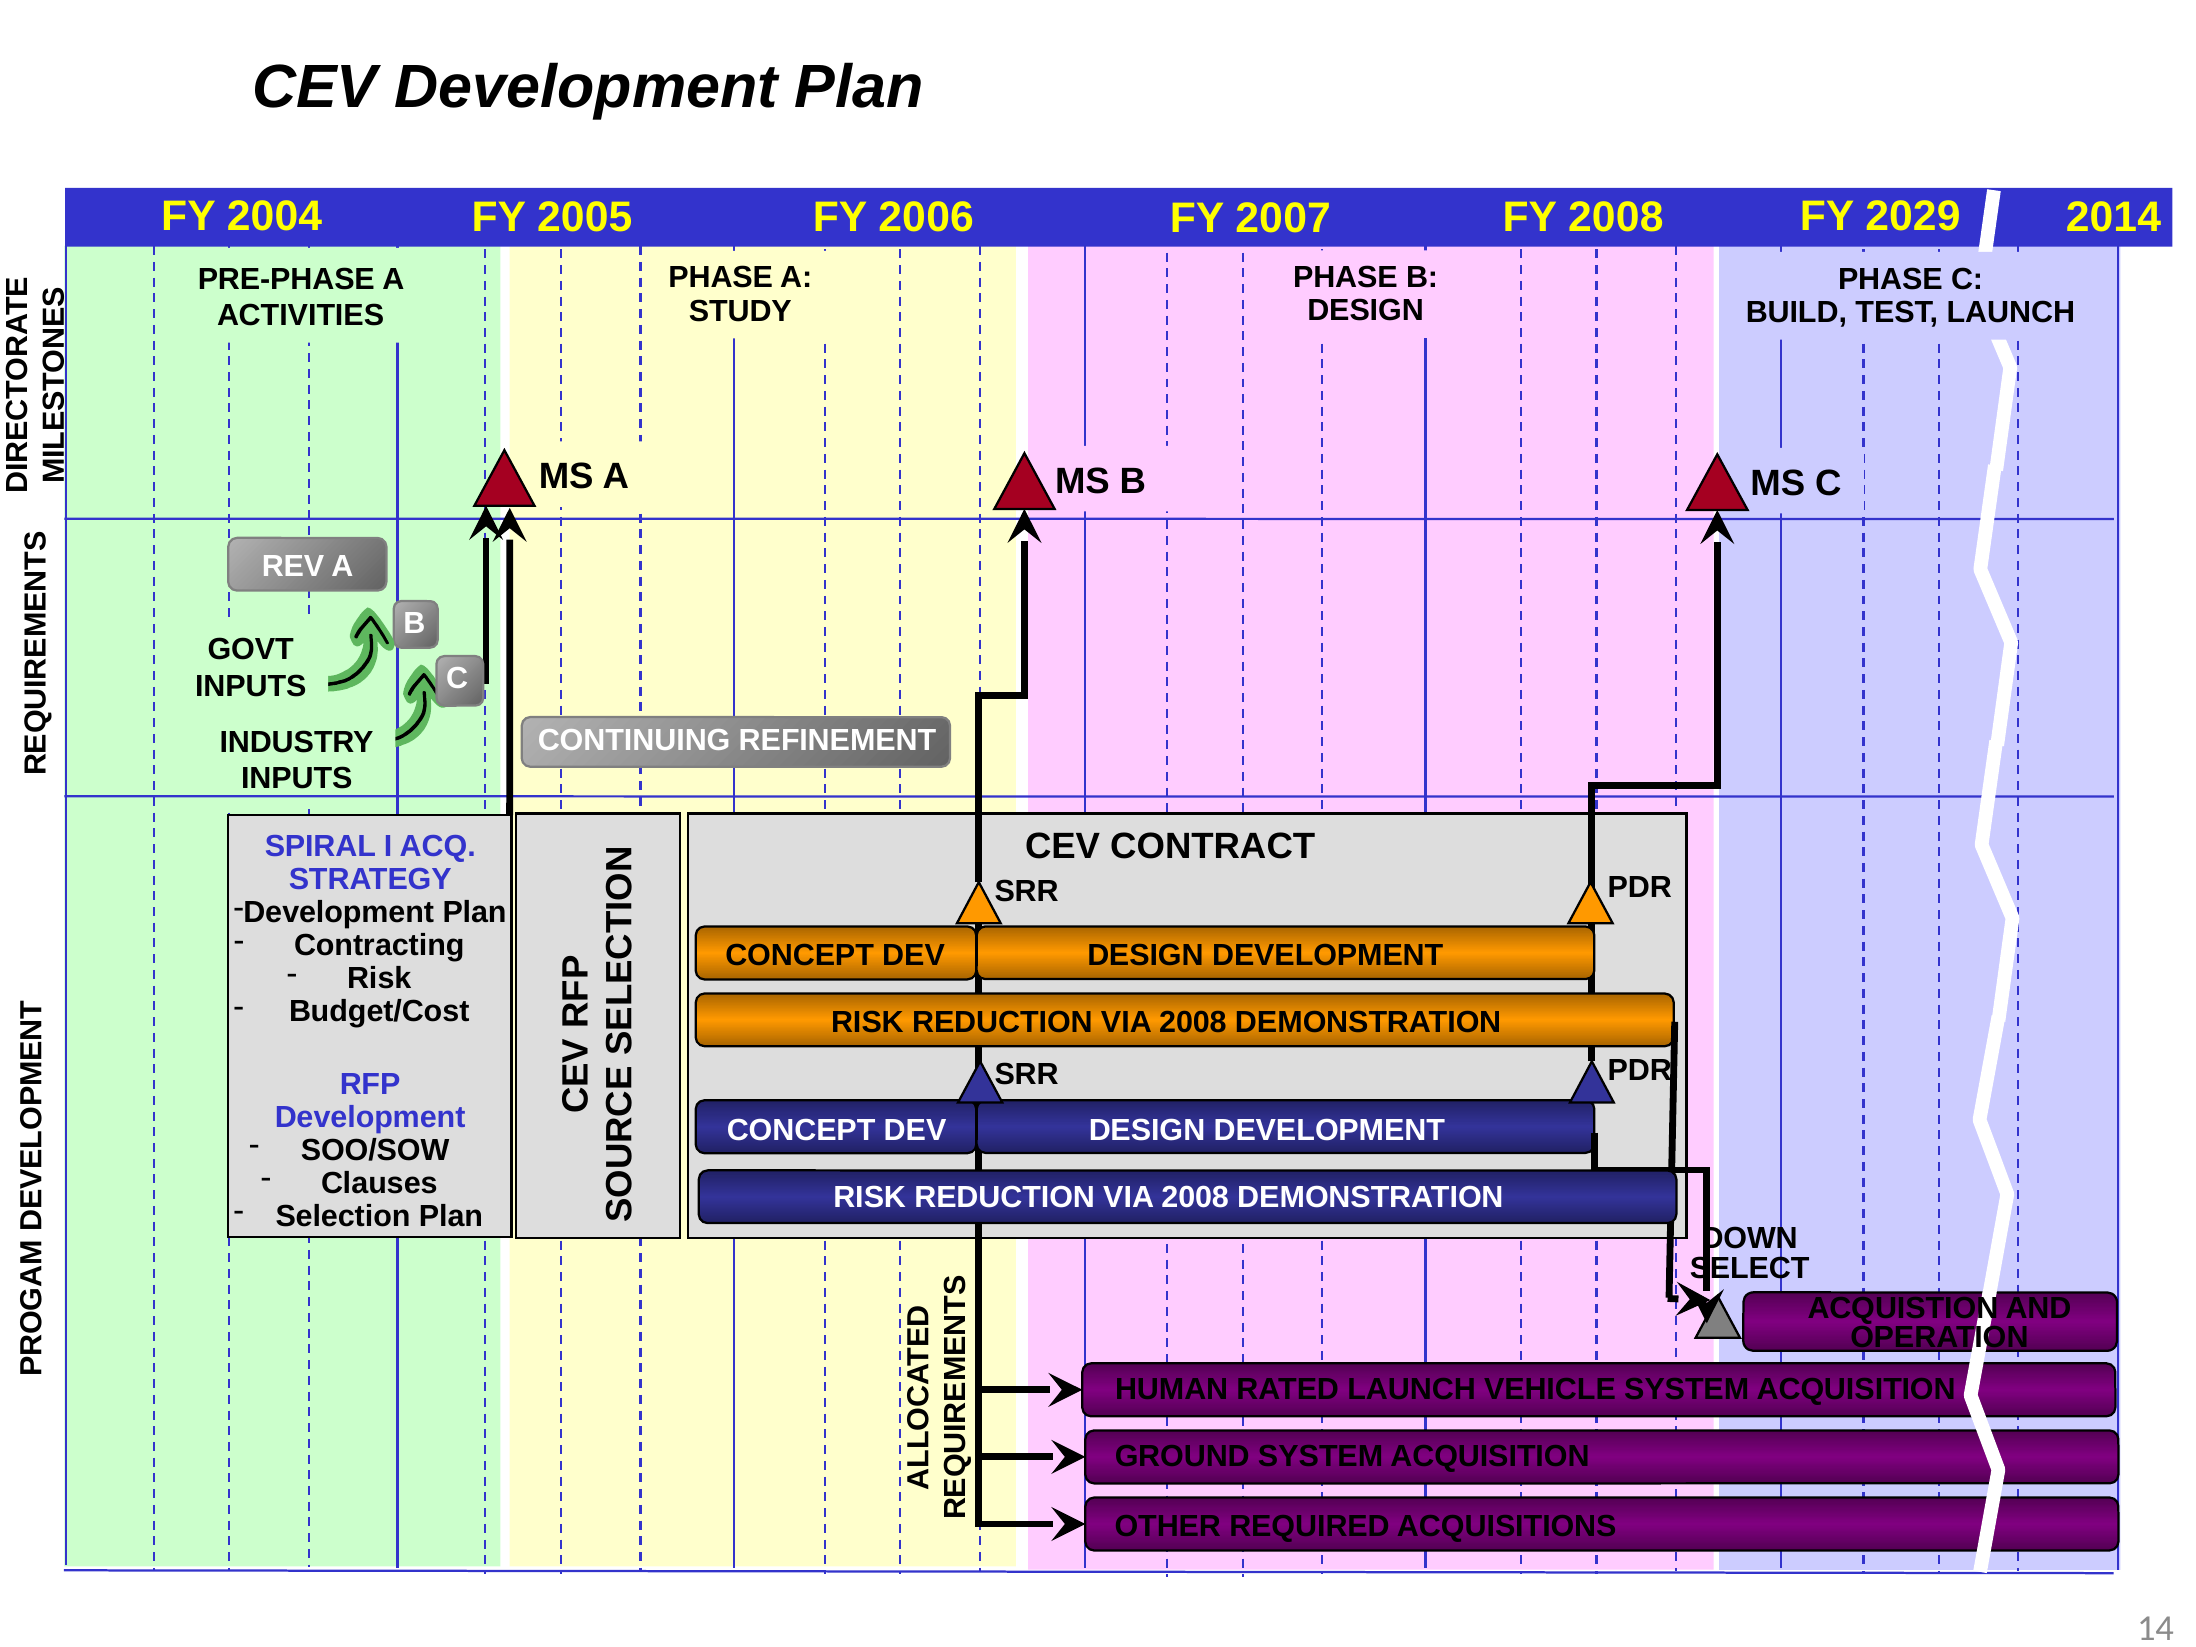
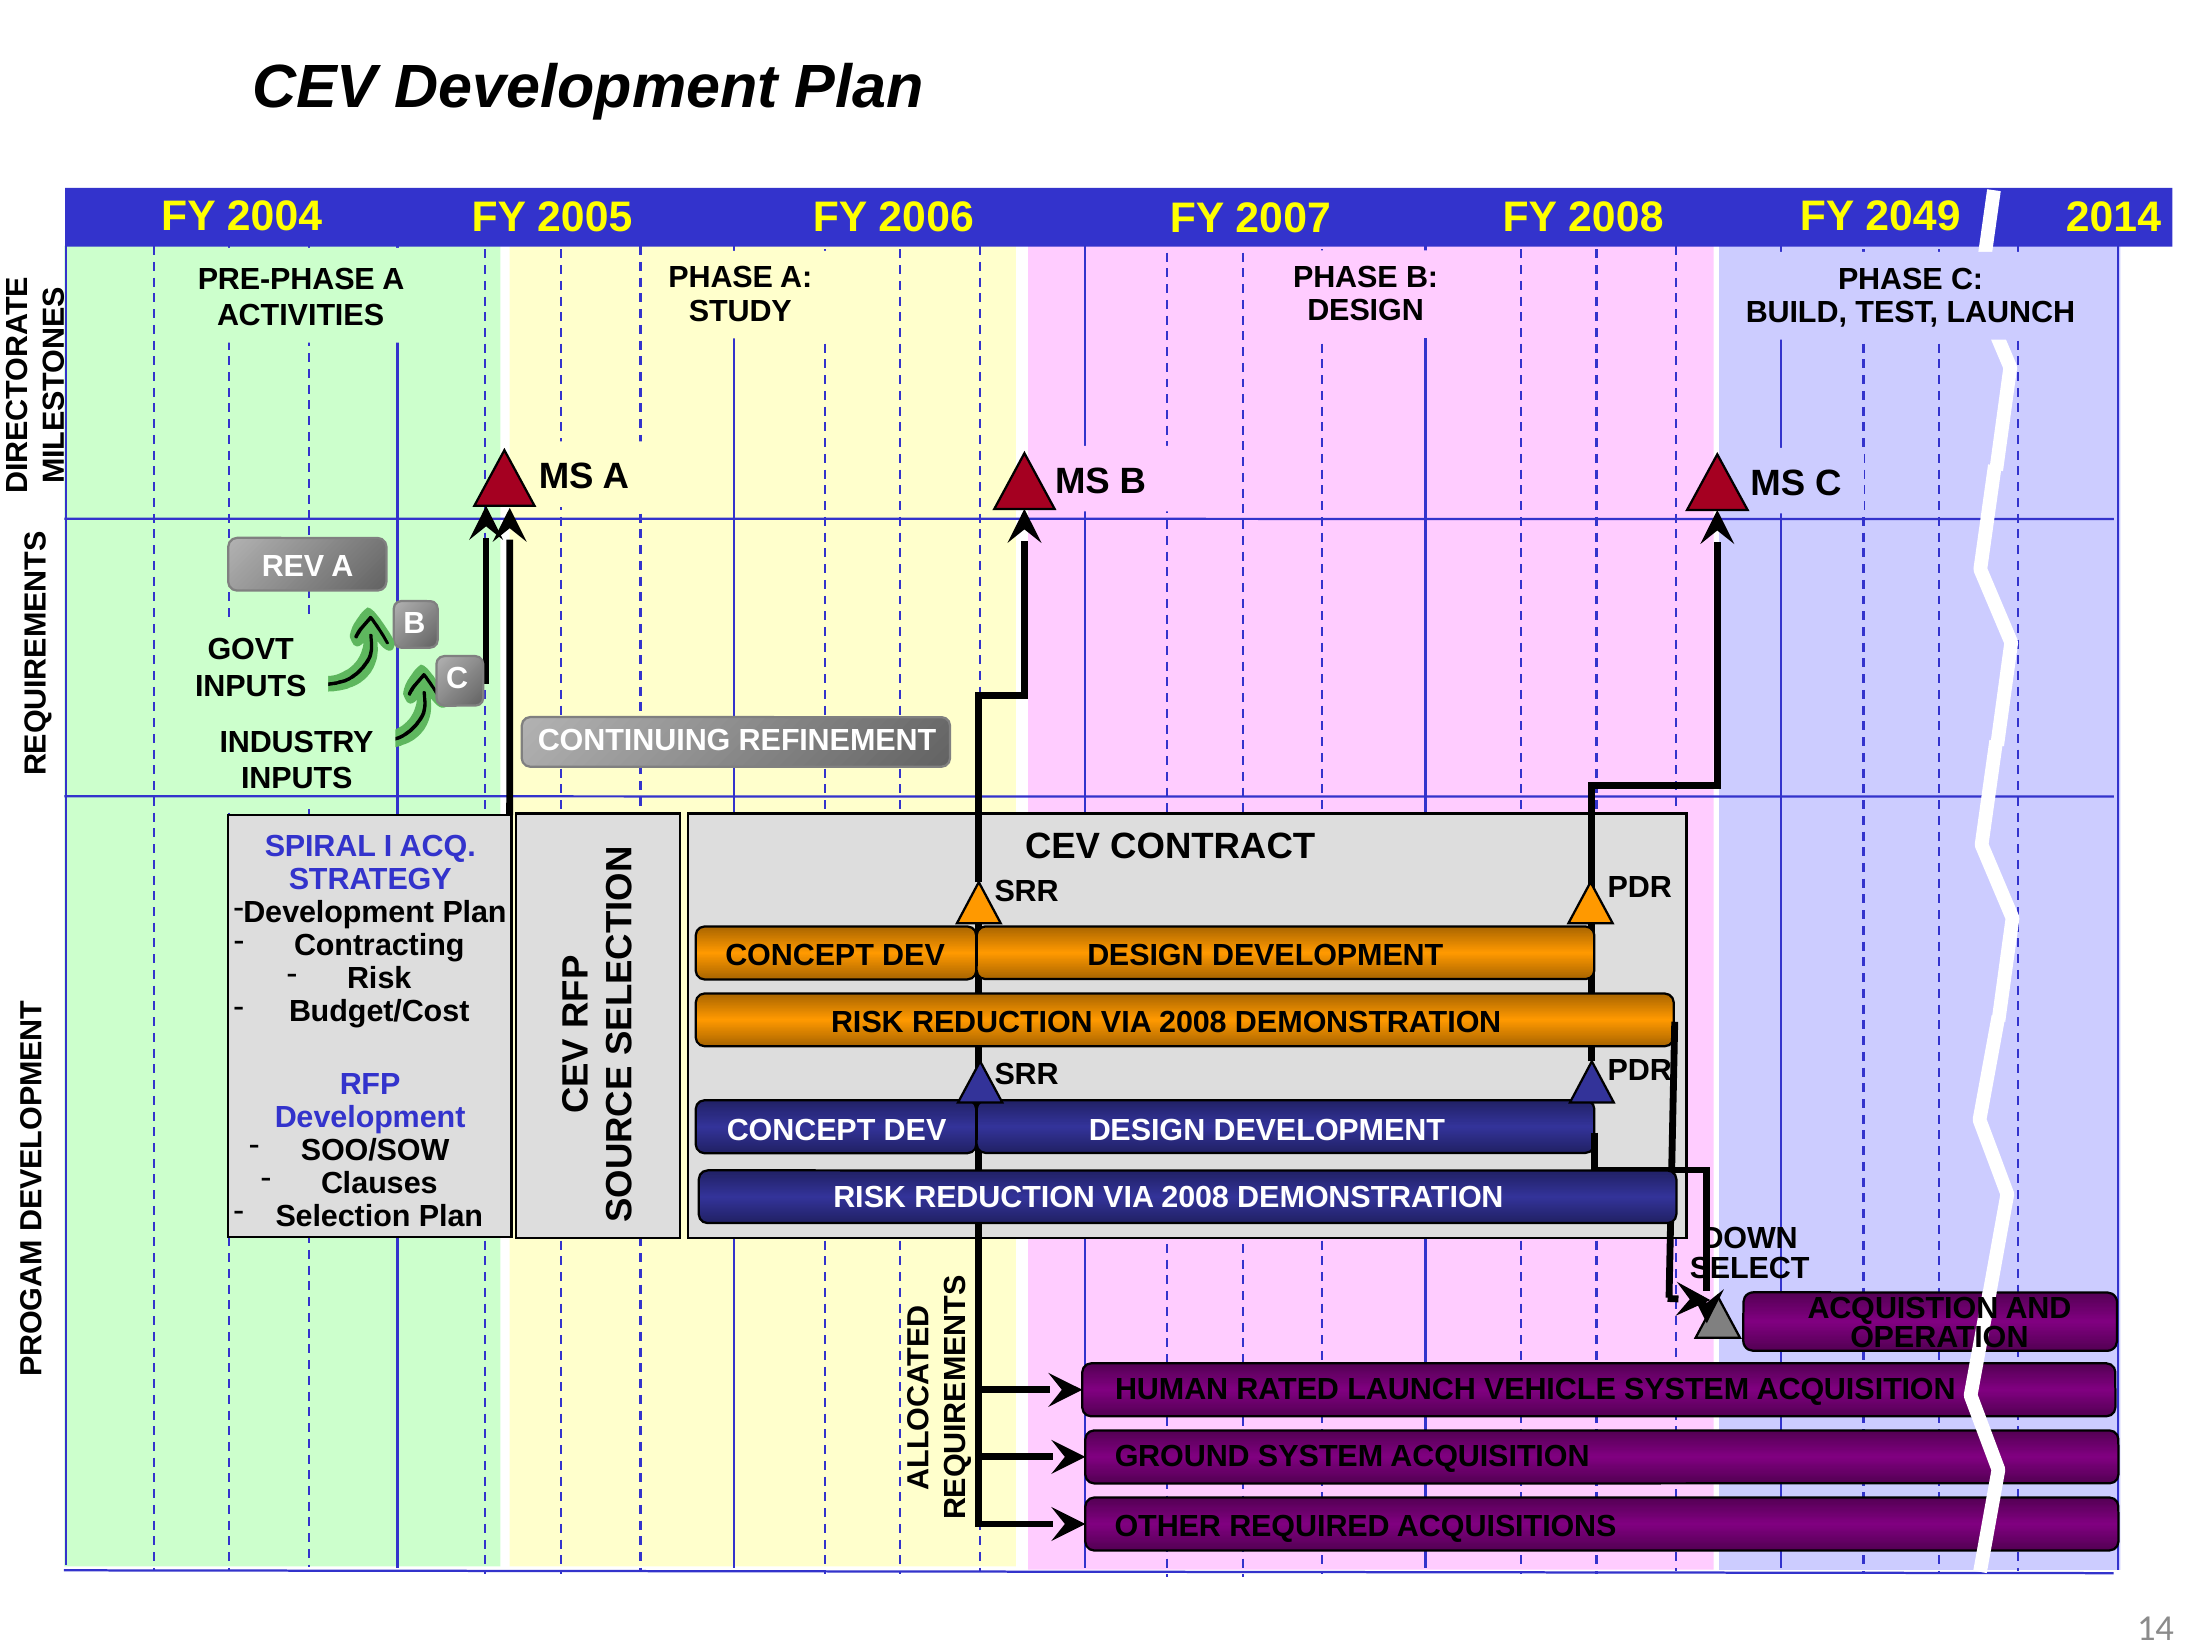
2029: 2029 -> 2049
